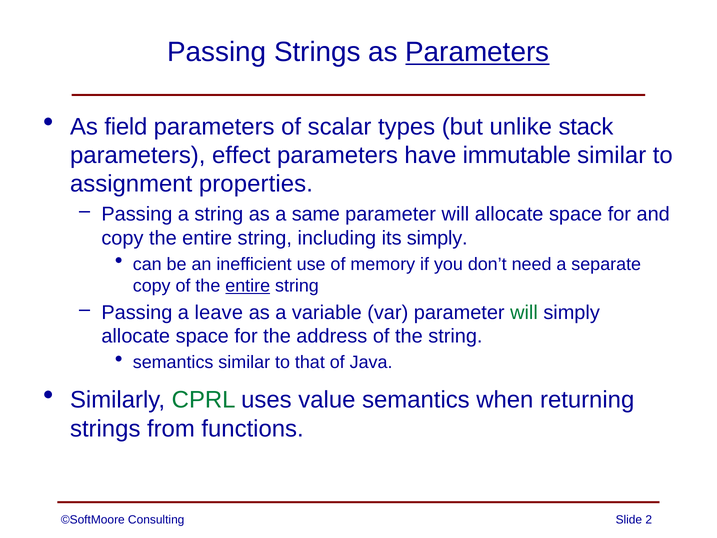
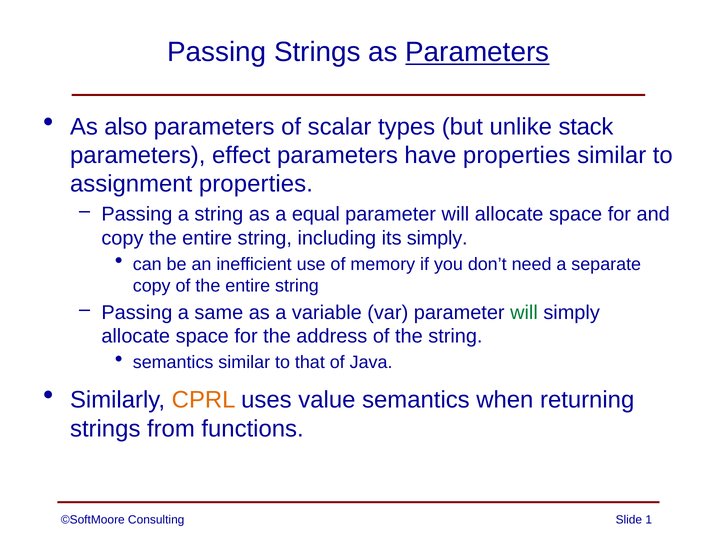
field: field -> also
have immutable: immutable -> properties
same: same -> equal
entire at (248, 285) underline: present -> none
leave: leave -> same
CPRL colour: green -> orange
2: 2 -> 1
